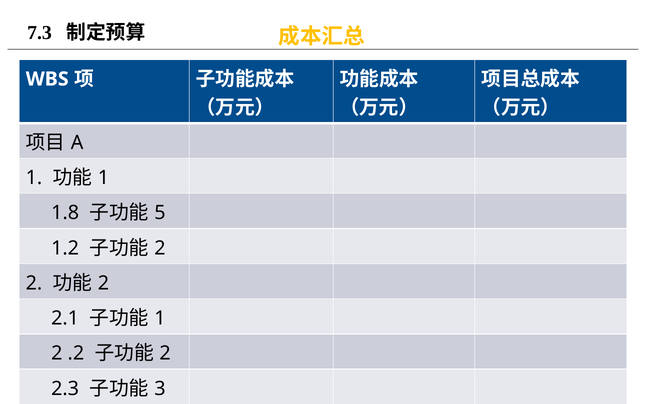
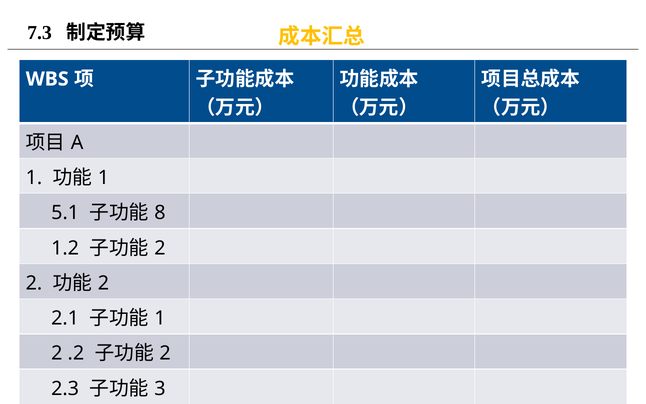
1.8: 1.8 -> 5.1
5: 5 -> 8
